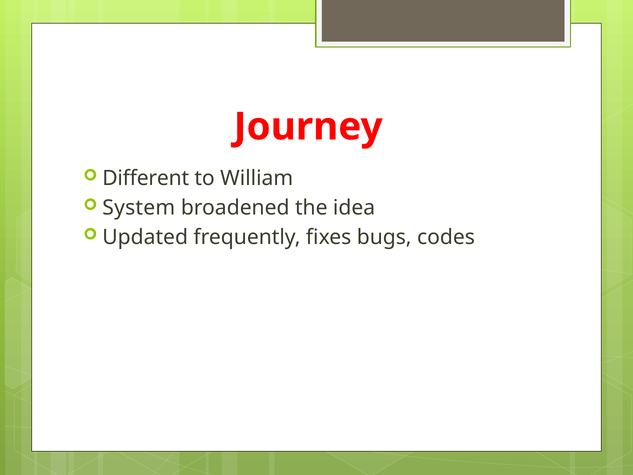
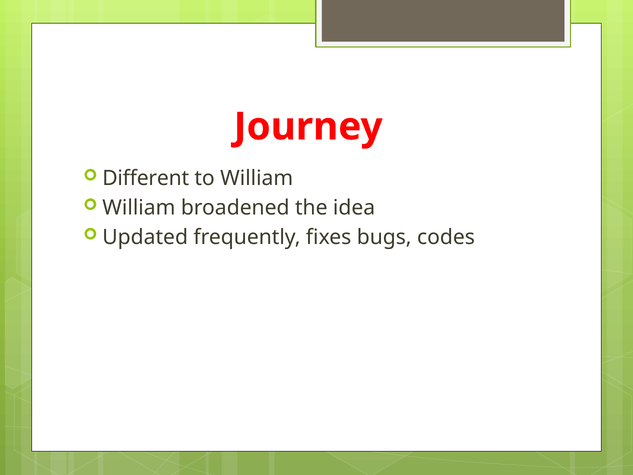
System at (139, 208): System -> William
